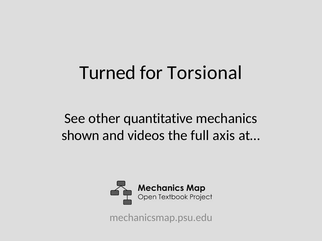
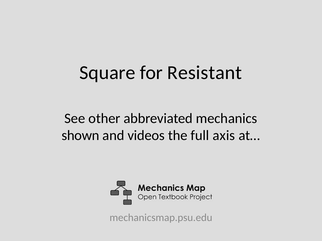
Turned: Turned -> Square
Torsional: Torsional -> Resistant
quantitative: quantitative -> abbreviated
